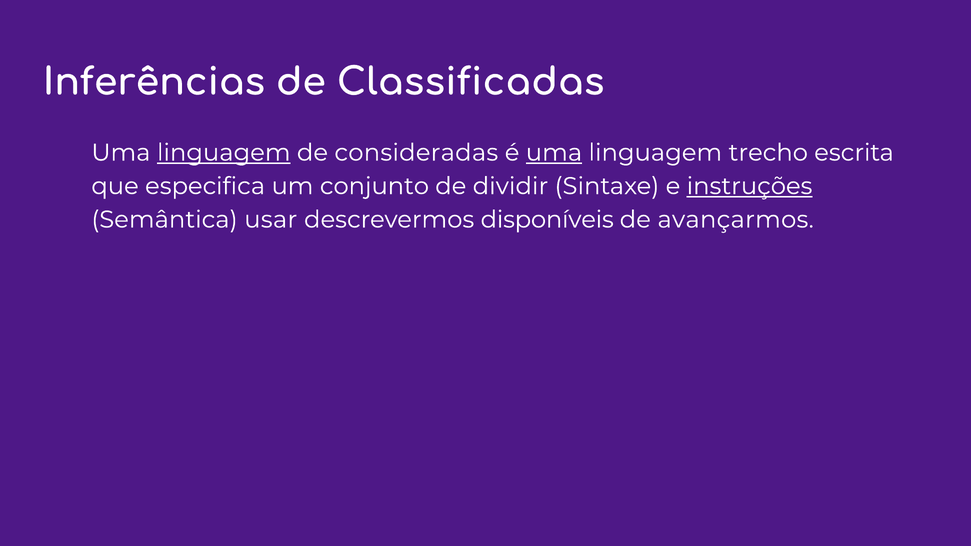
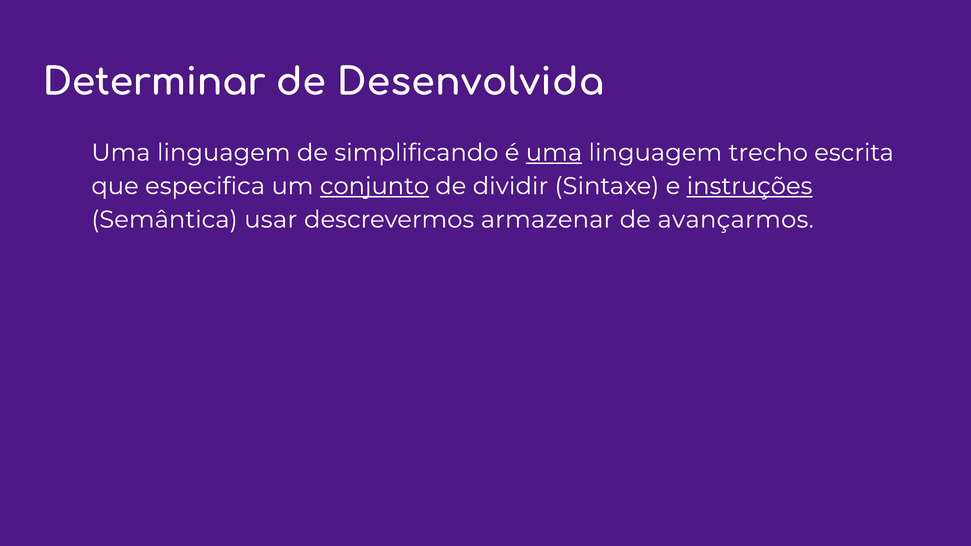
Inferências: Inferências -> Determinar
Classificadas: Classificadas -> Desenvolvida
linguagem at (224, 153) underline: present -> none
consideradas: consideradas -> simplificando
conjunto underline: none -> present
disponíveis: disponíveis -> armazenar
